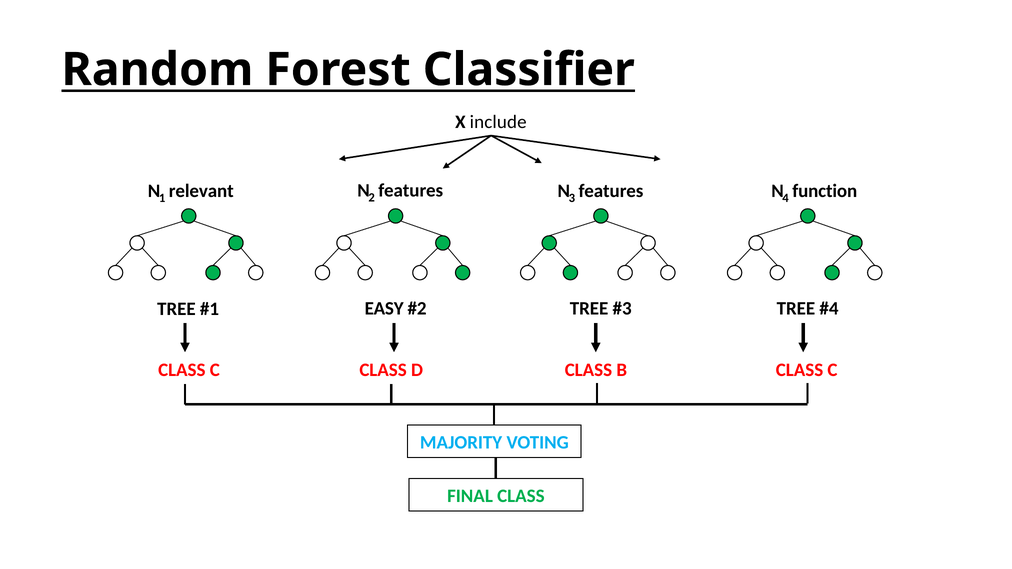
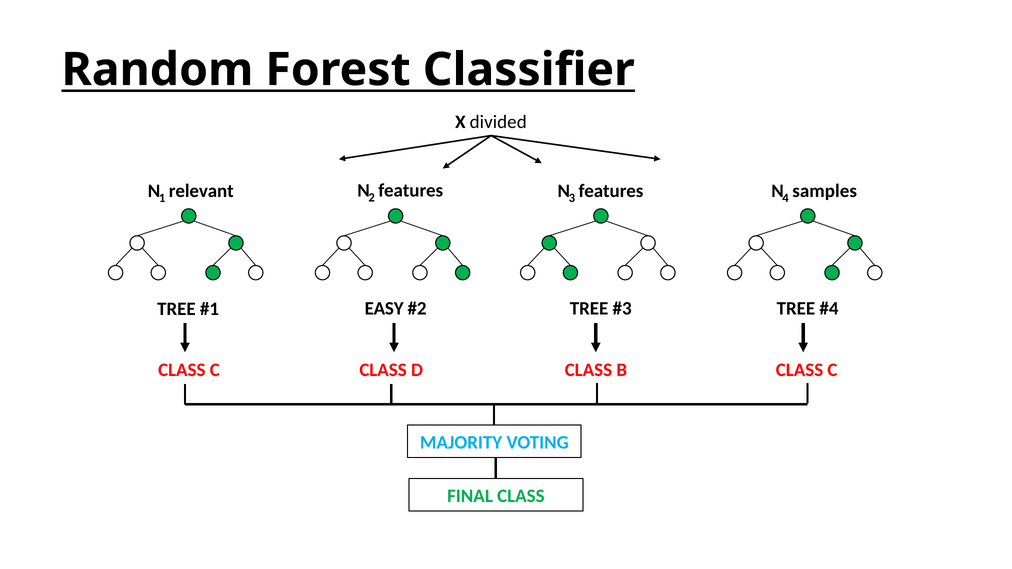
include: include -> divided
function: function -> samples
